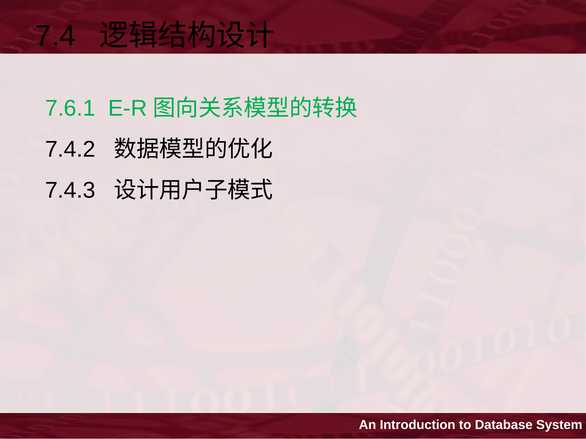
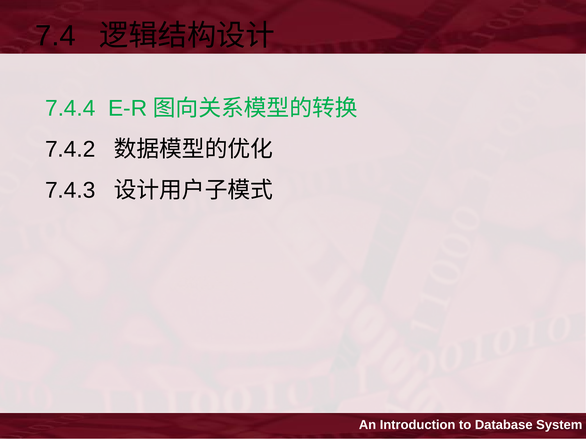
7.6.1: 7.6.1 -> 7.4.4
